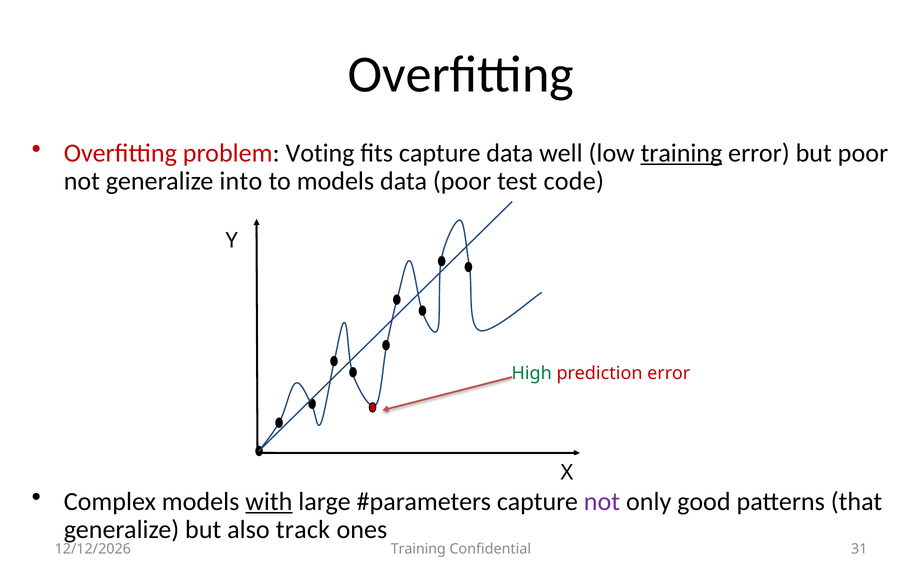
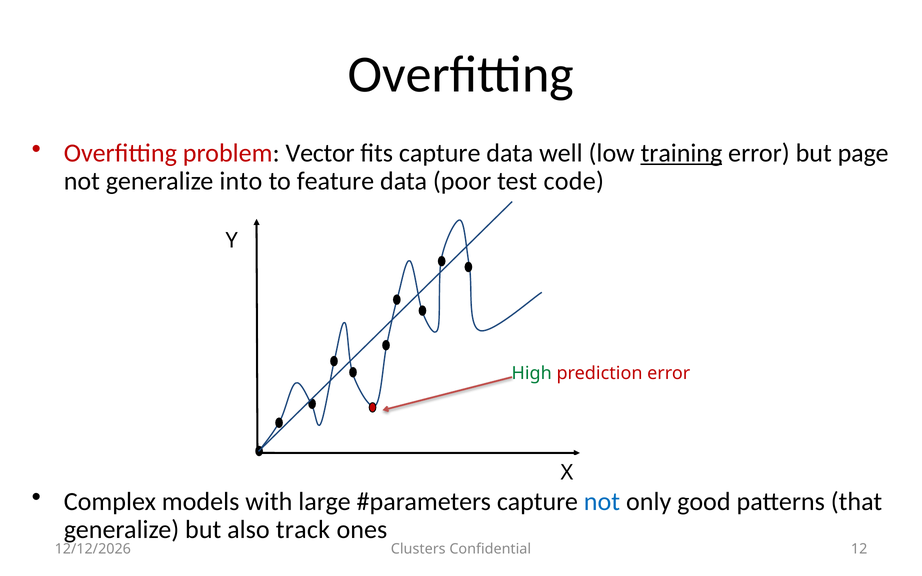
Voting: Voting -> Vector
but poor: poor -> page
to models: models -> feature
with underline: present -> none
not at (602, 502) colour: purple -> blue
Training at (418, 549): Training -> Clusters
31: 31 -> 12
